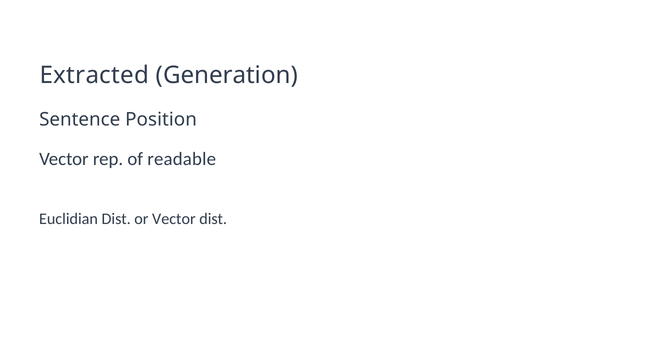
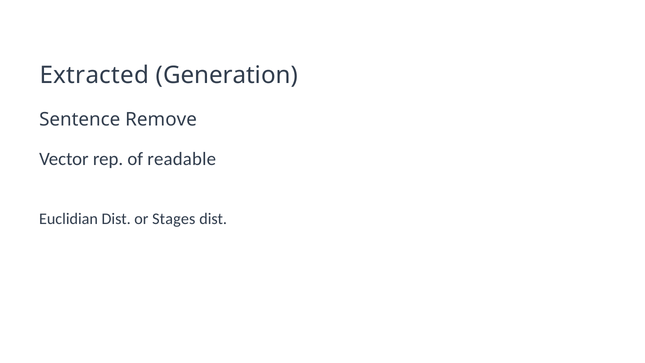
Position: Position -> Remove
or Vector: Vector -> Stages
